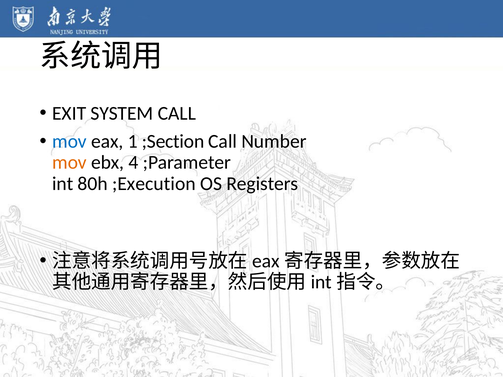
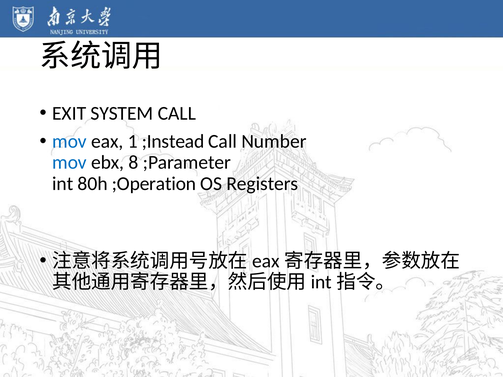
;Section: ;Section -> ;Instead
mov at (69, 163) colour: orange -> blue
4: 4 -> 8
;Execution: ;Execution -> ;Operation
